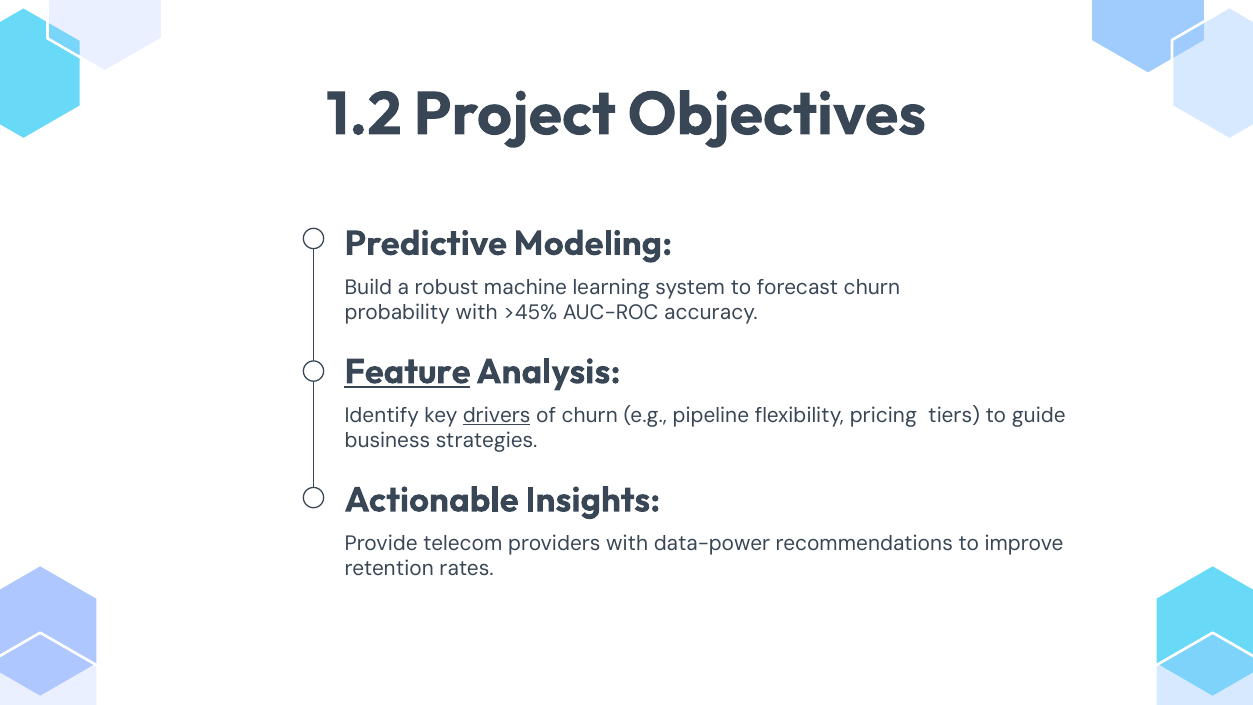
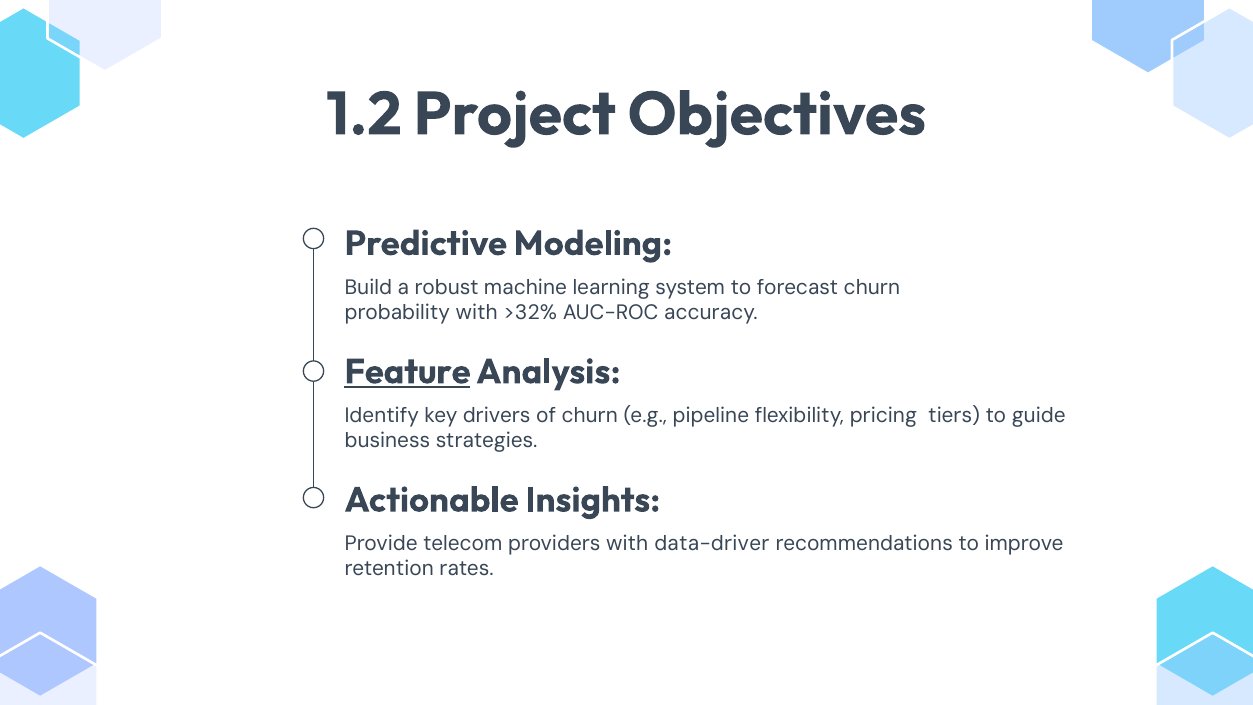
>45%: >45% -> >32%
drivers underline: present -> none
data-power: data-power -> data-driver
